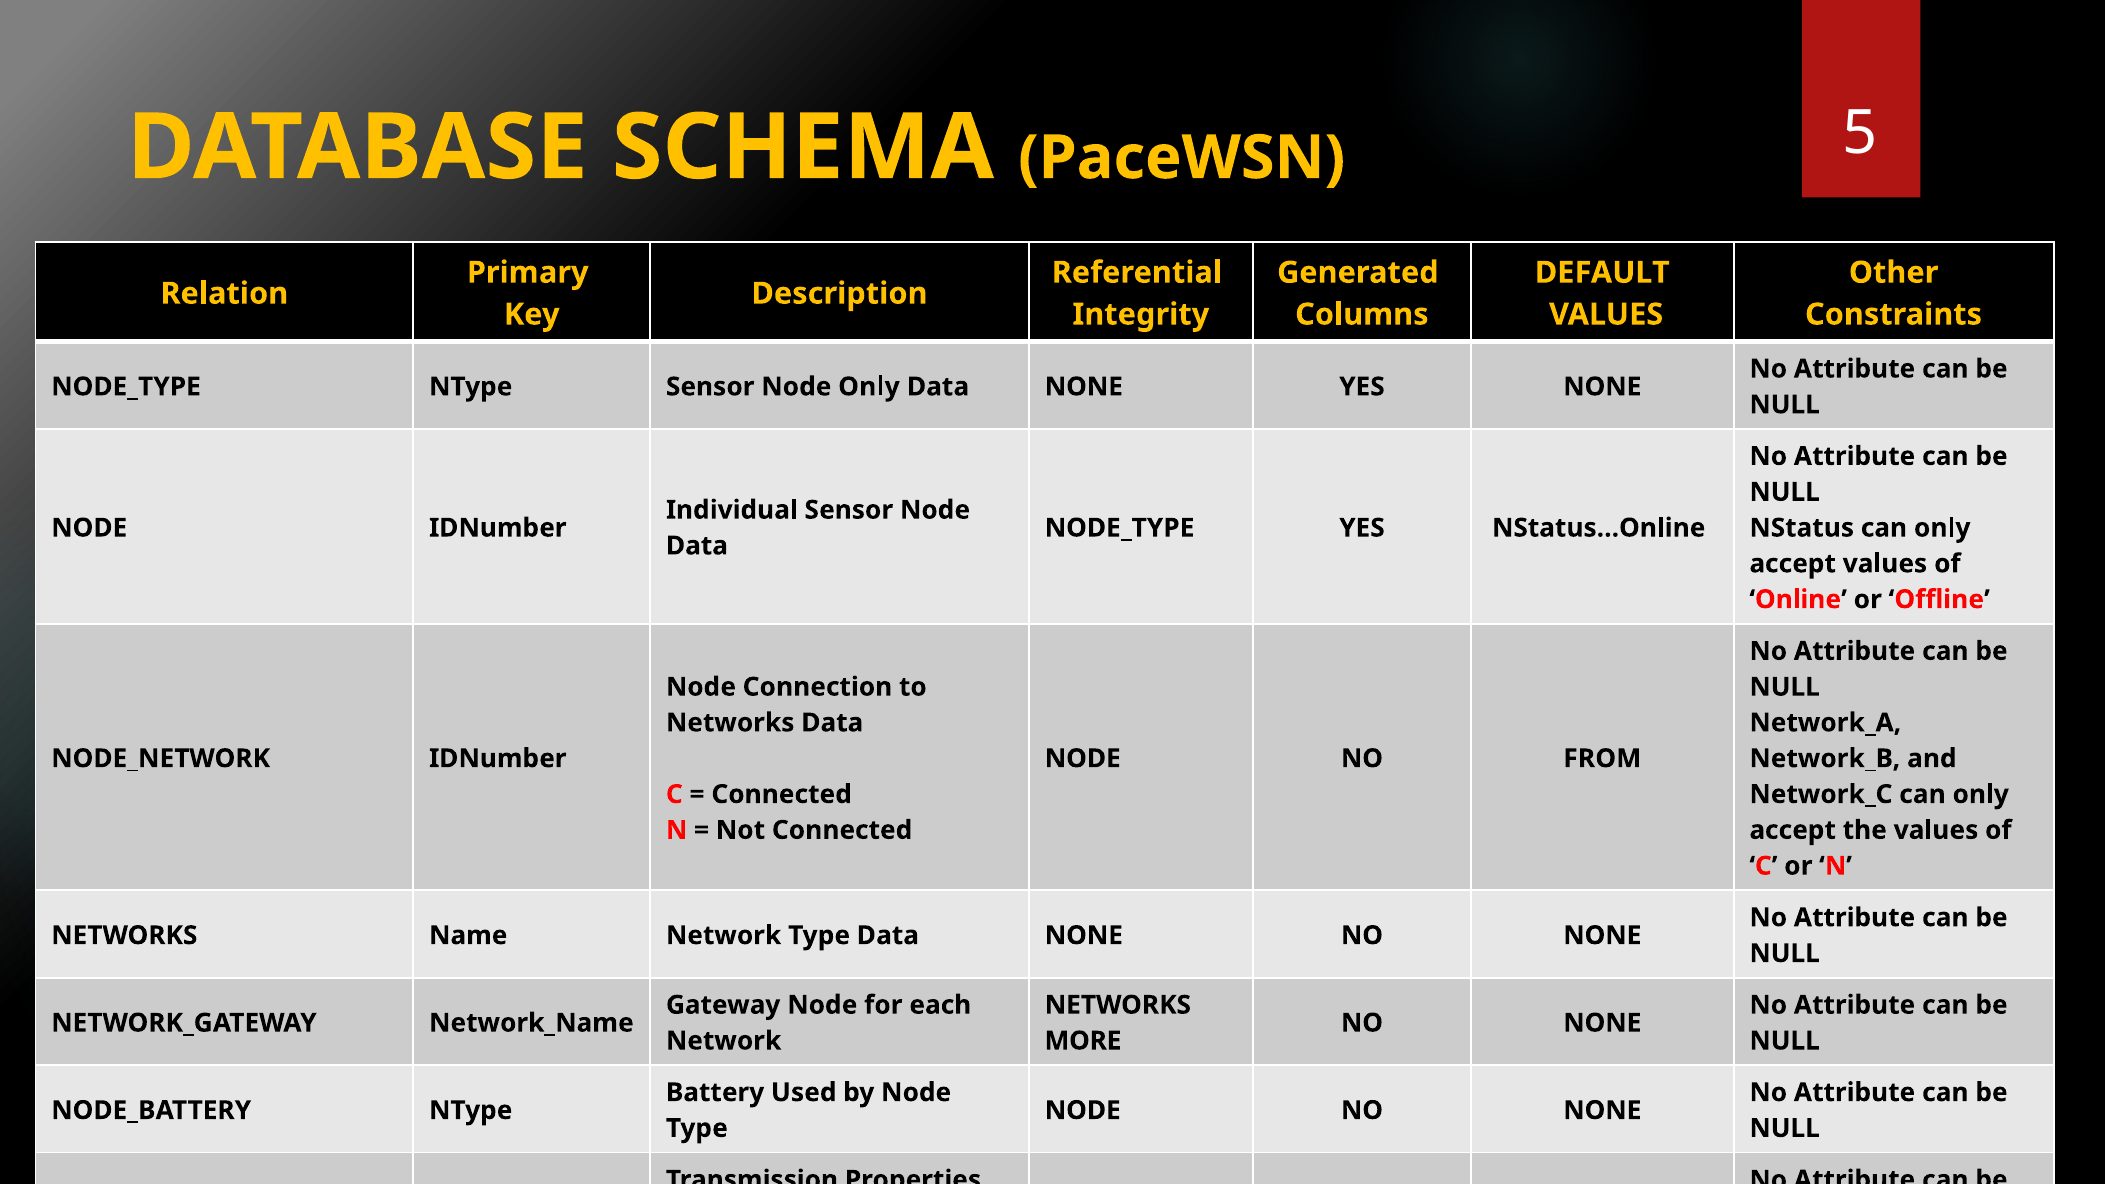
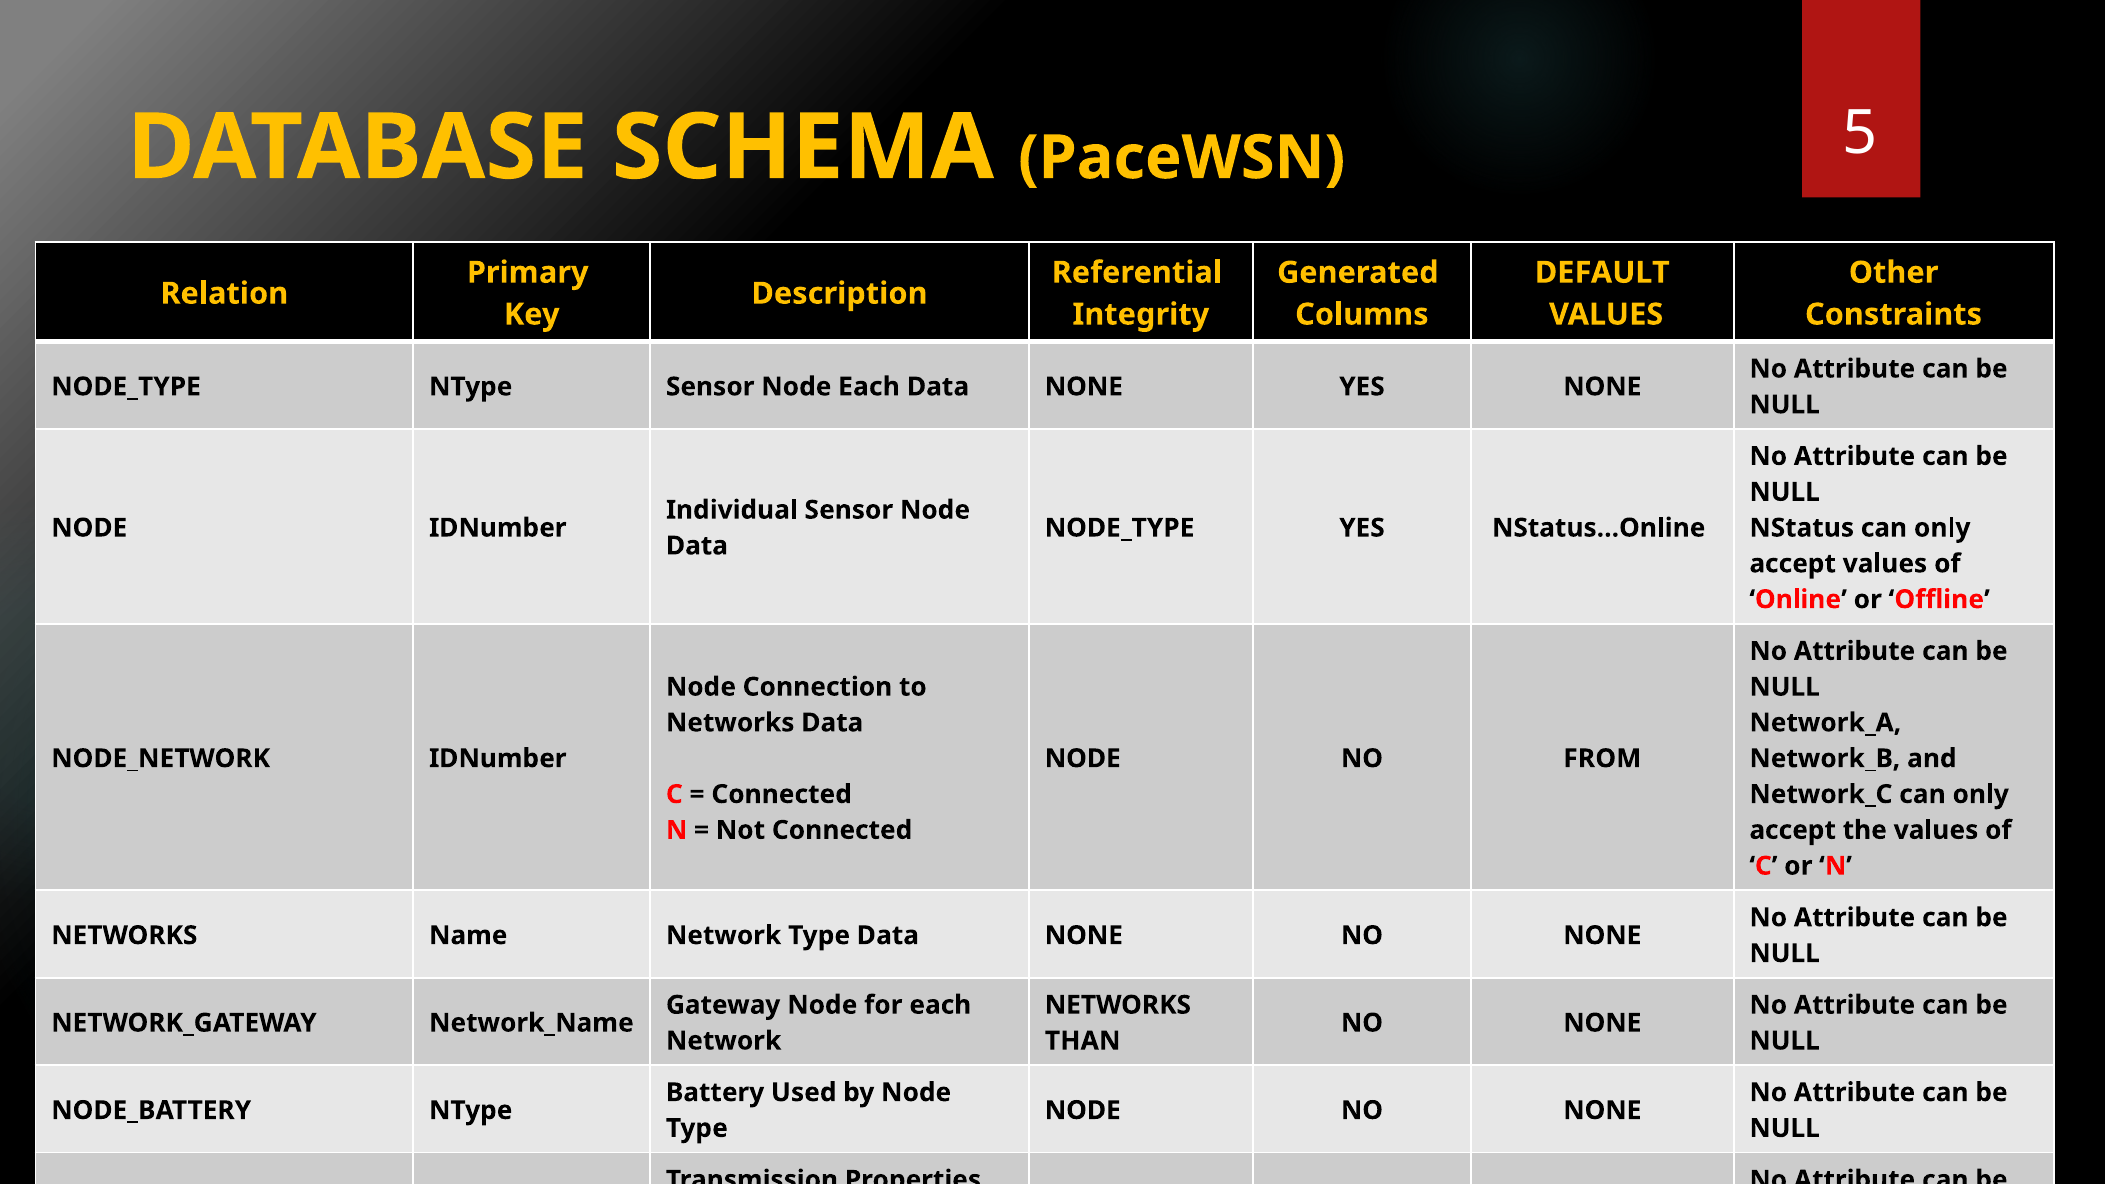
Node Only: Only -> Each
MORE: MORE -> THAN
